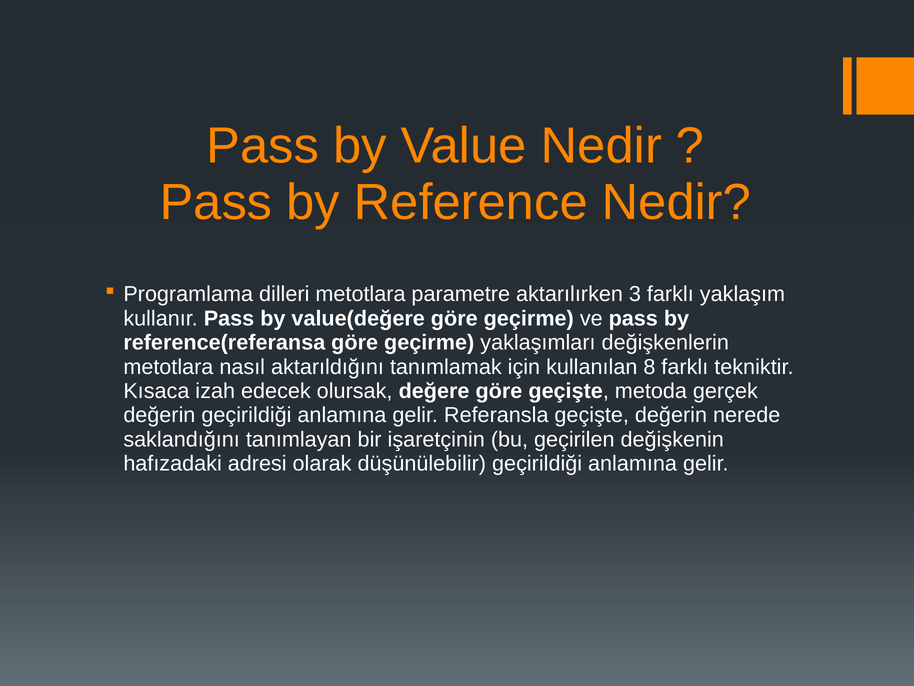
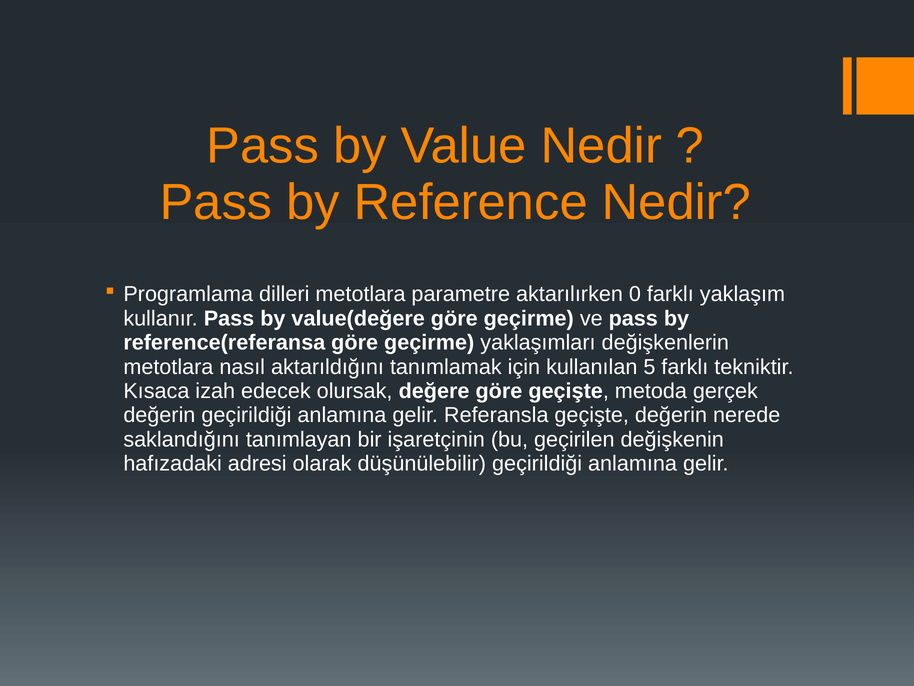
3: 3 -> 0
8: 8 -> 5
